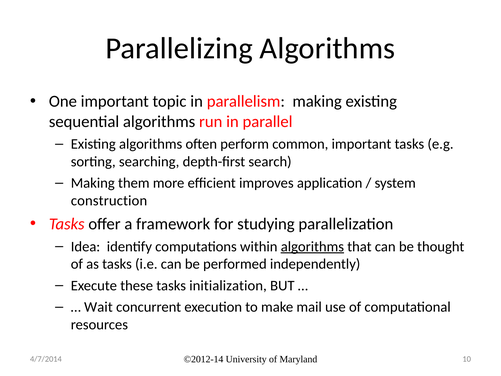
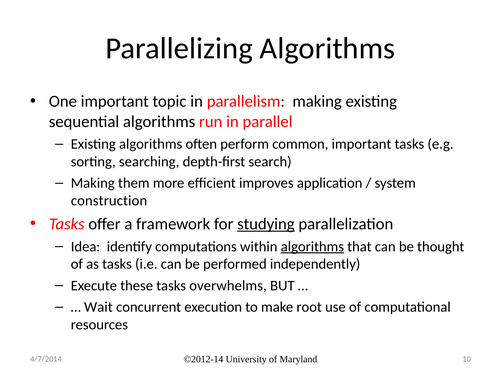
studying underline: none -> present
initialization: initialization -> overwhelms
mail: mail -> root
